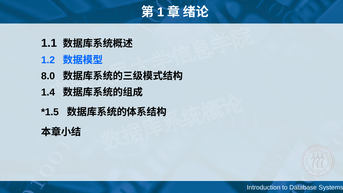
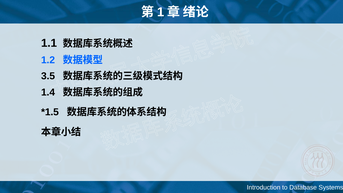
8.0: 8.0 -> 3.5
